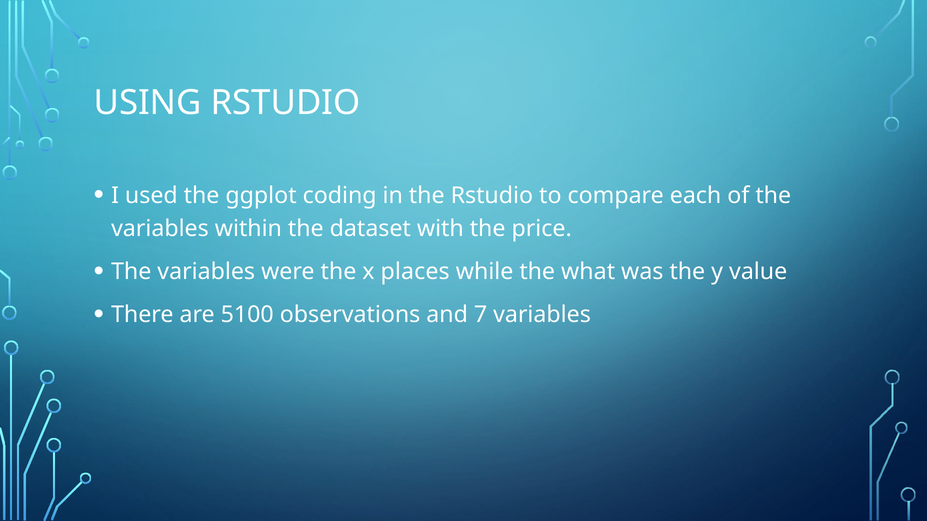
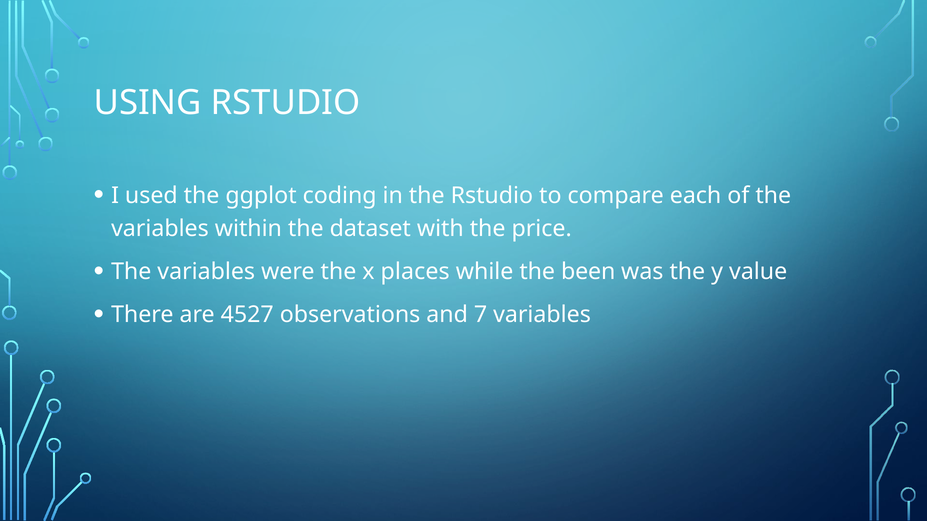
what: what -> been
5100: 5100 -> 4527
